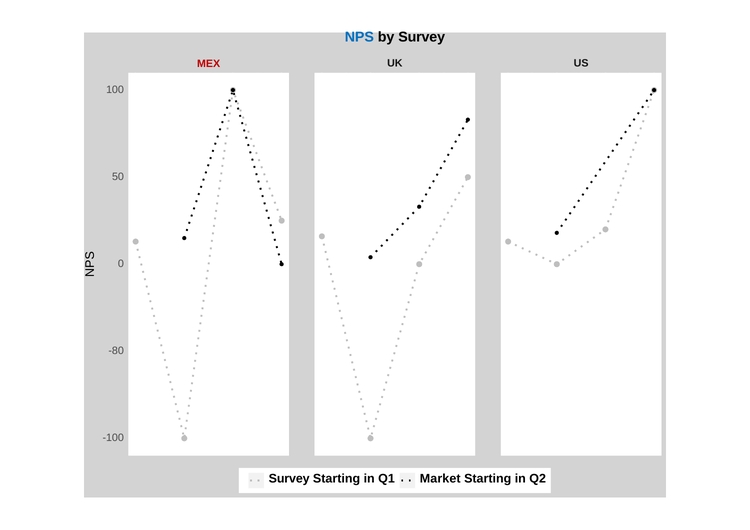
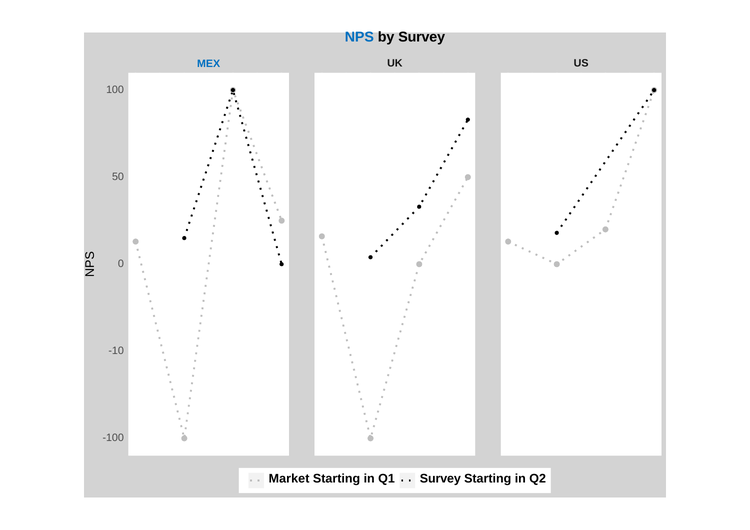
MEX colour: red -> blue
-80: -80 -> -10
Survey at (289, 479): Survey -> Market
Q1 Market: Market -> Survey
